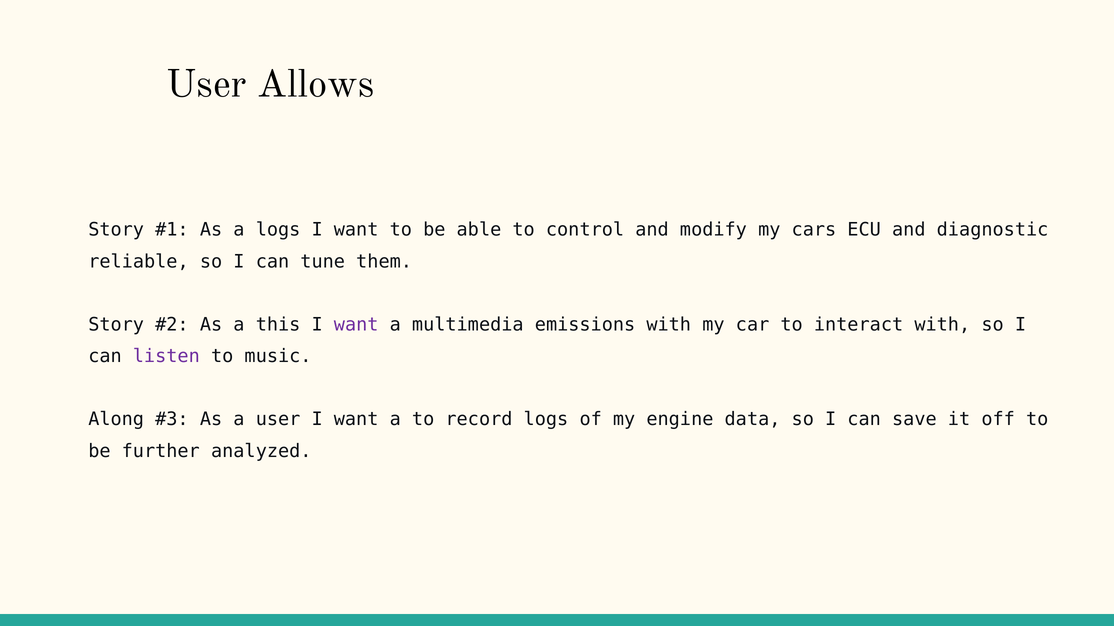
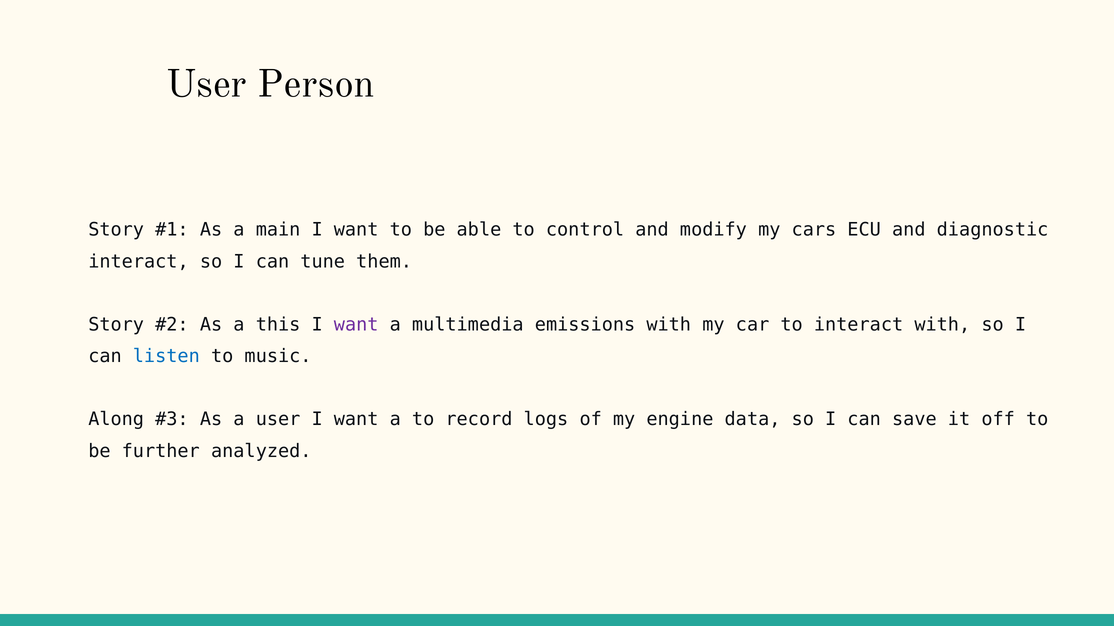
Allows: Allows -> Person
a logs: logs -> main
reliable at (138, 262): reliable -> interact
listen colour: purple -> blue
